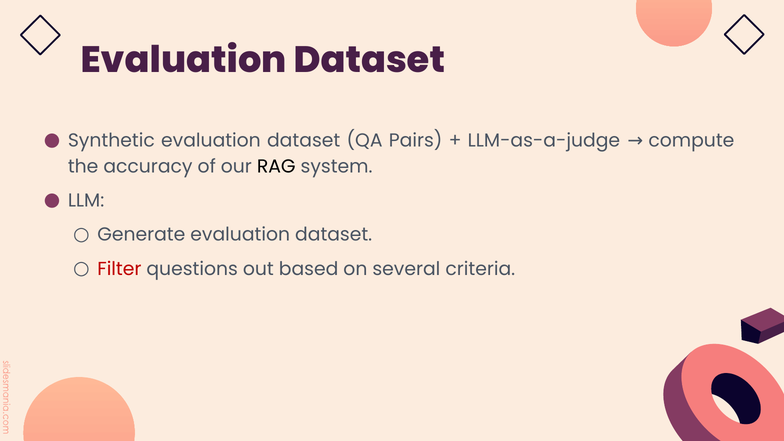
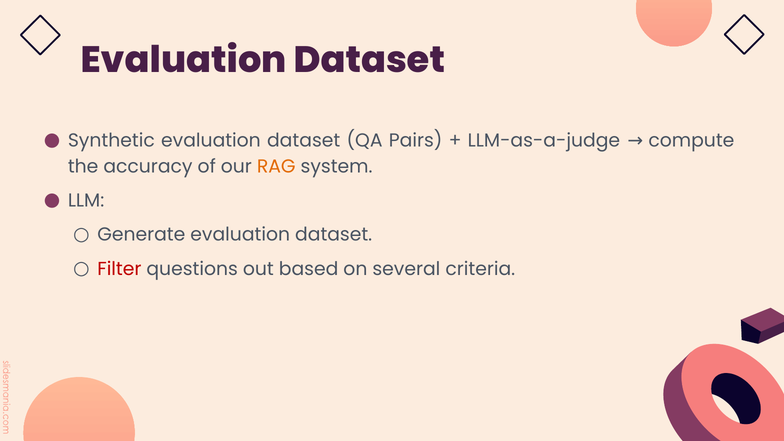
RAG colour: black -> orange
